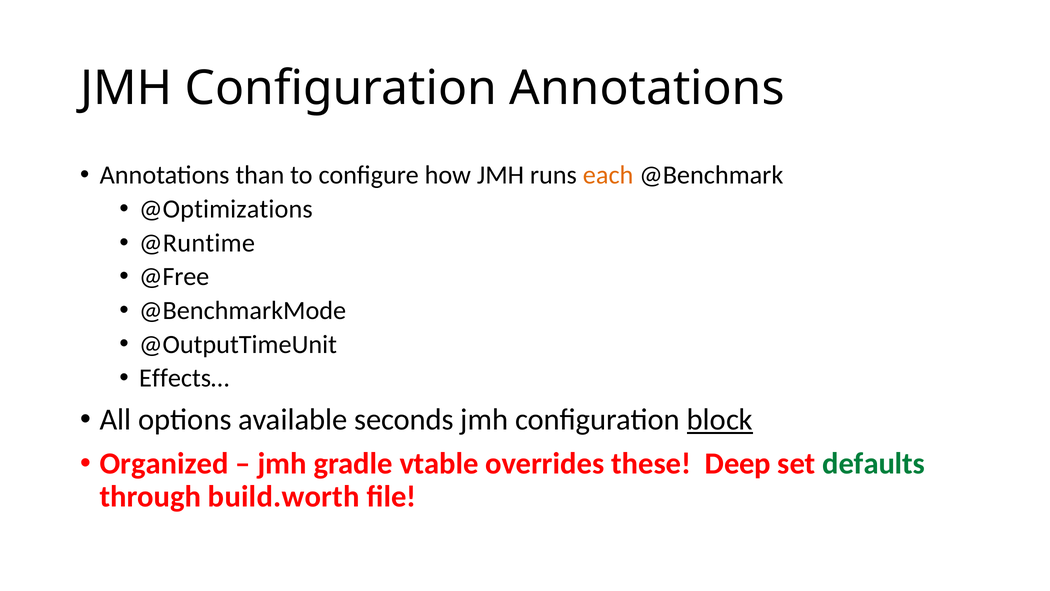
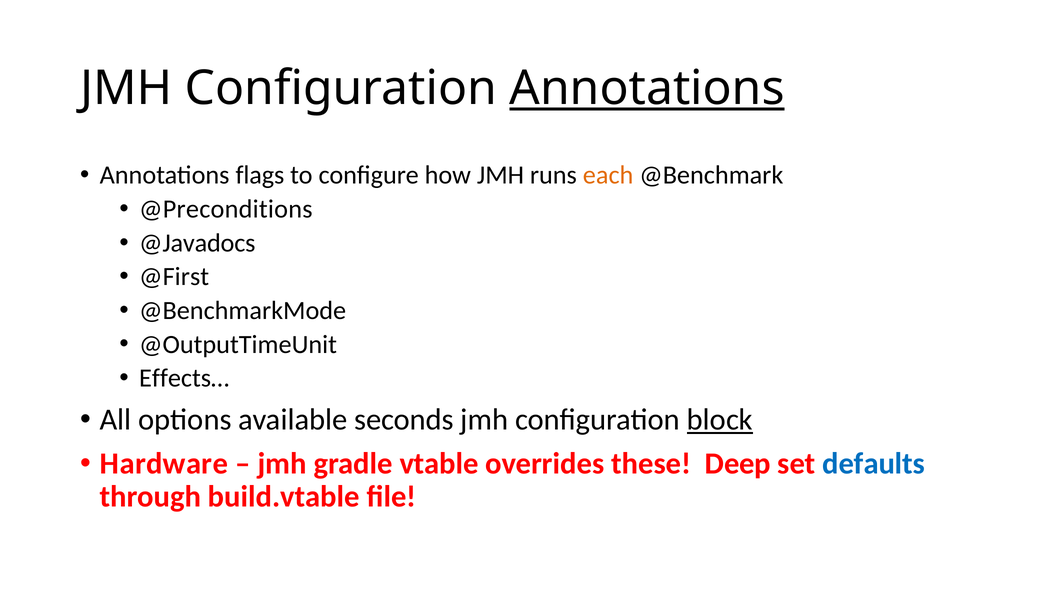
Annotations at (647, 88) underline: none -> present
than: than -> flags
@Optimizations: @Optimizations -> @Preconditions
@Runtime: @Runtime -> @Javadocs
@Free: @Free -> @First
Organized: Organized -> Hardware
defaults colour: green -> blue
build.worth: build.worth -> build.vtable
